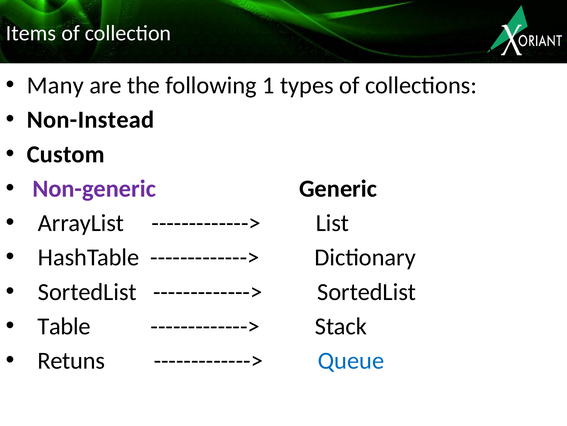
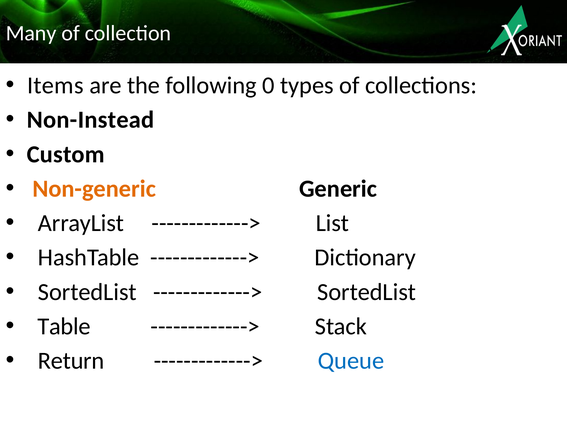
Items: Items -> Many
Many: Many -> Items
1: 1 -> 0
Non-generic colour: purple -> orange
Retuns: Retuns -> Return
